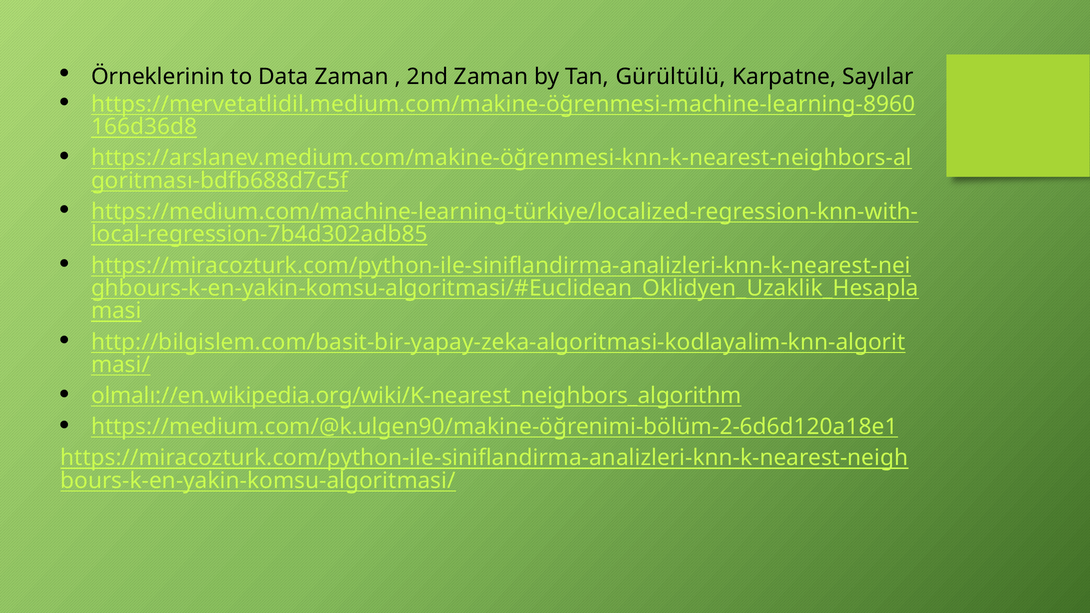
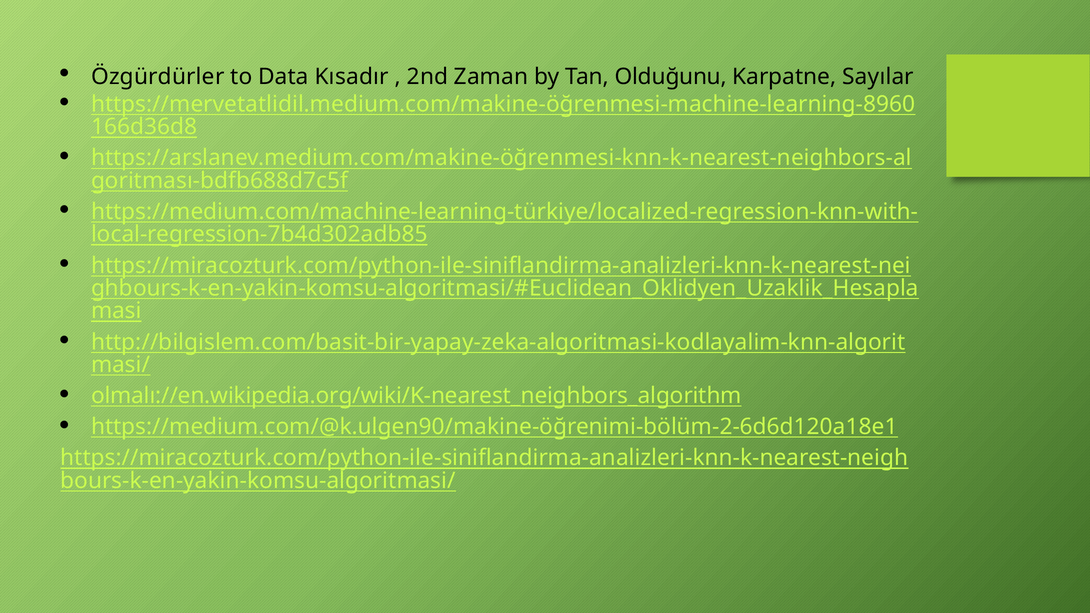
Örneklerinin: Örneklerinin -> Özgürdürler
Data Zaman: Zaman -> Kısadır
Gürültülü: Gürültülü -> Olduğunu
